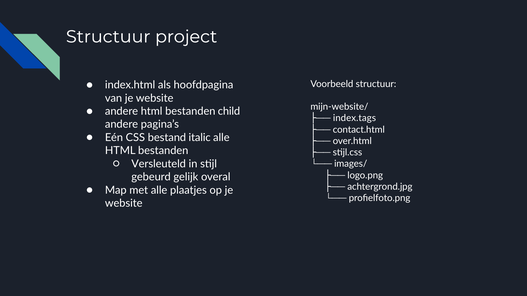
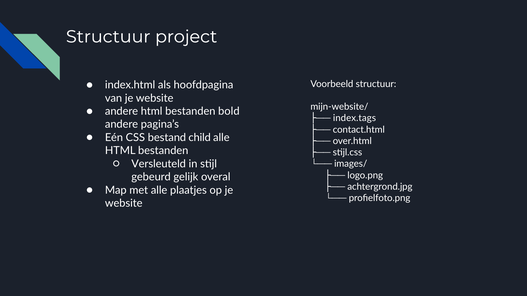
child: child -> bold
italic: italic -> child
